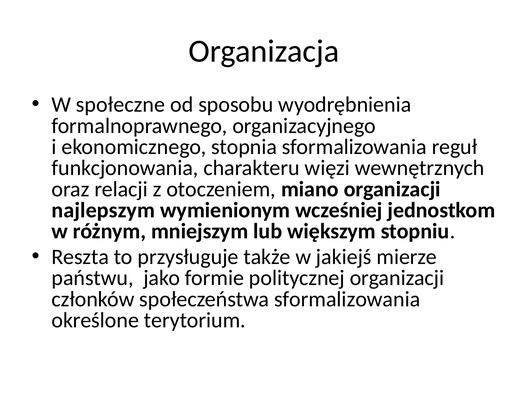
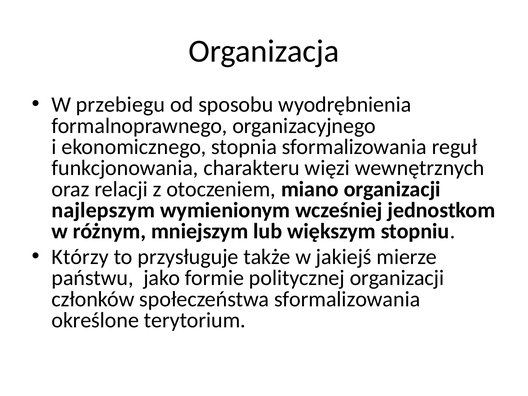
społeczne: społeczne -> przebiegu
Reszta: Reszta -> Którzy
